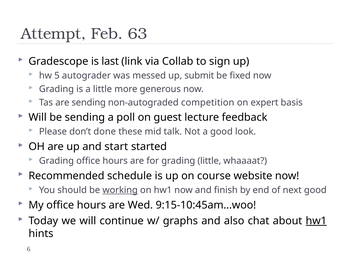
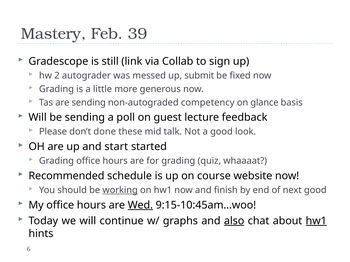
Attempt: Attempt -> Mastery
63: 63 -> 39
last: last -> still
5: 5 -> 2
competition: competition -> competency
expert: expert -> glance
grading little: little -> quiz
Wed underline: none -> present
also underline: none -> present
